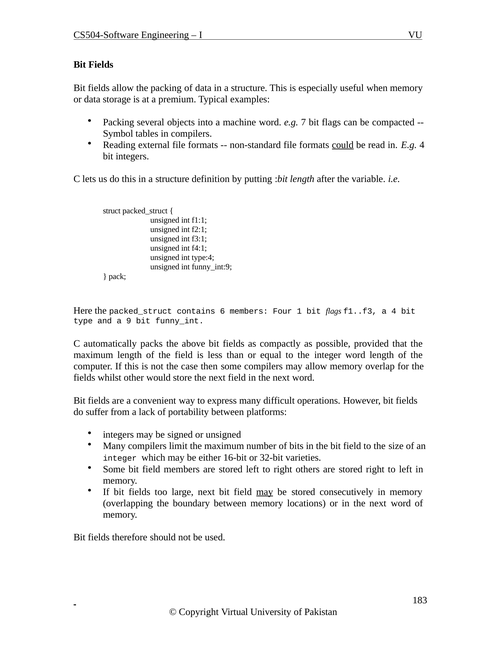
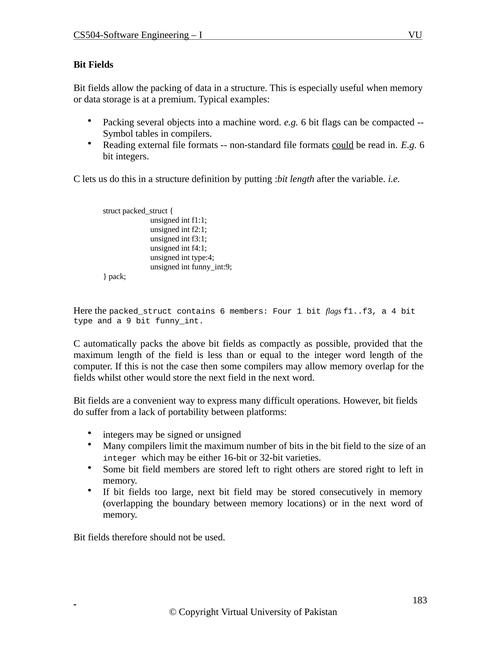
word e.g 7: 7 -> 6
in E.g 4: 4 -> 6
may at (265, 492) underline: present -> none
